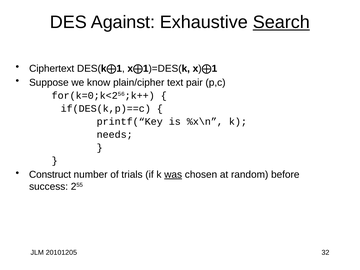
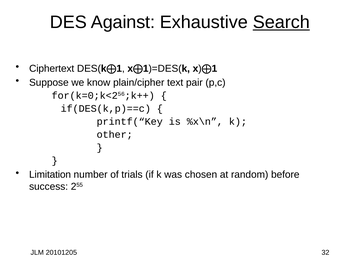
needs: needs -> other
Construct: Construct -> Limitation
was underline: present -> none
